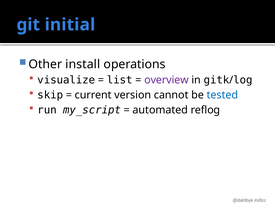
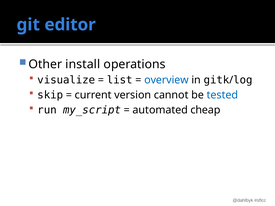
initial: initial -> editor
overview colour: purple -> blue
reflog: reflog -> cheap
